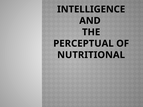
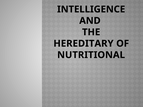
PERCEPTUAL: PERCEPTUAL -> HEREDITARY
